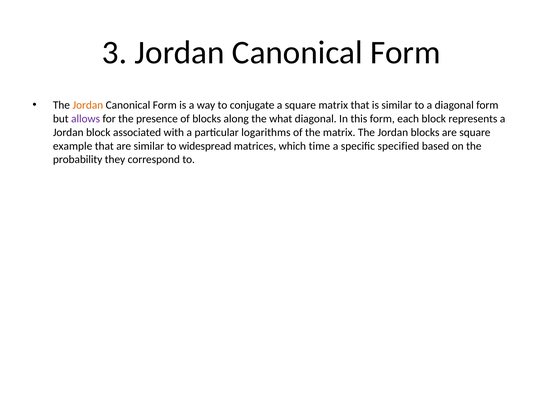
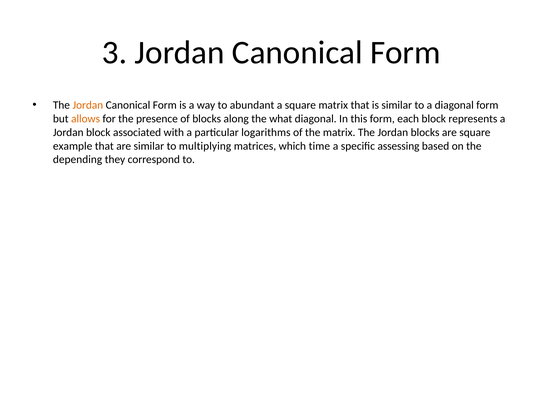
conjugate: conjugate -> abundant
allows colour: purple -> orange
widespread: widespread -> multiplying
specified: specified -> assessing
probability: probability -> depending
